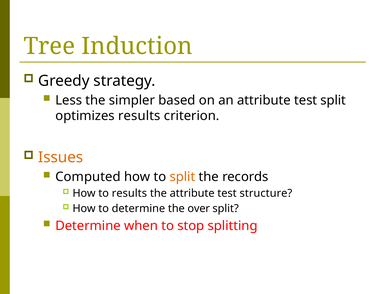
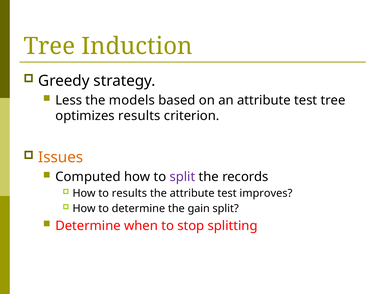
simpler: simpler -> models
test split: split -> tree
split at (182, 177) colour: orange -> purple
structure: structure -> improves
over: over -> gain
